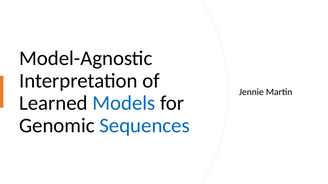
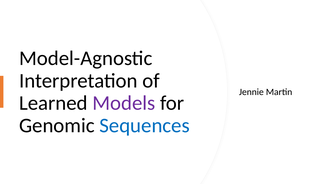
Models colour: blue -> purple
